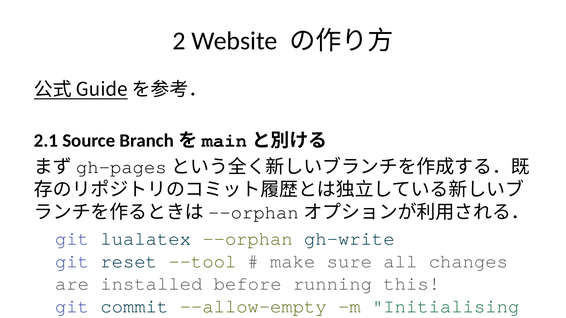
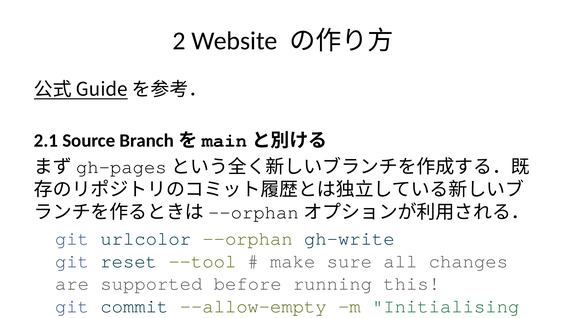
lualatex: lualatex -> urlcolor
installed: installed -> supported
